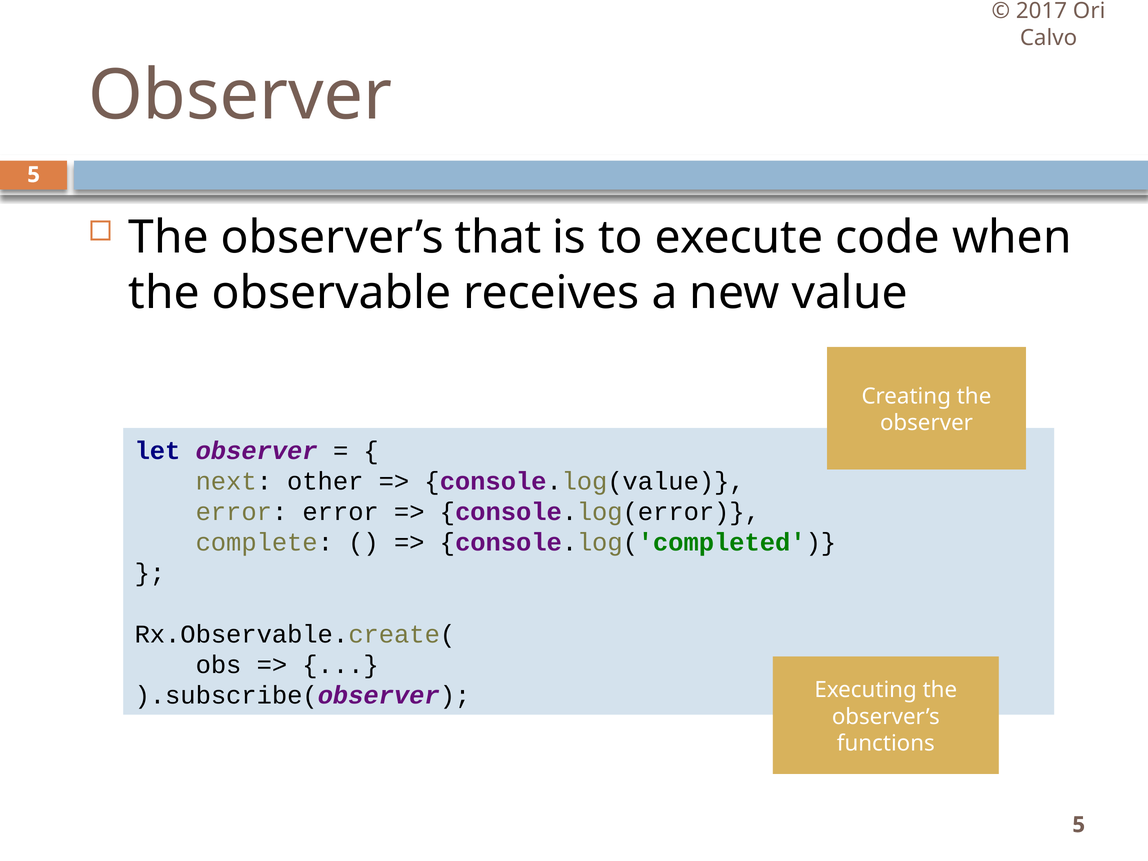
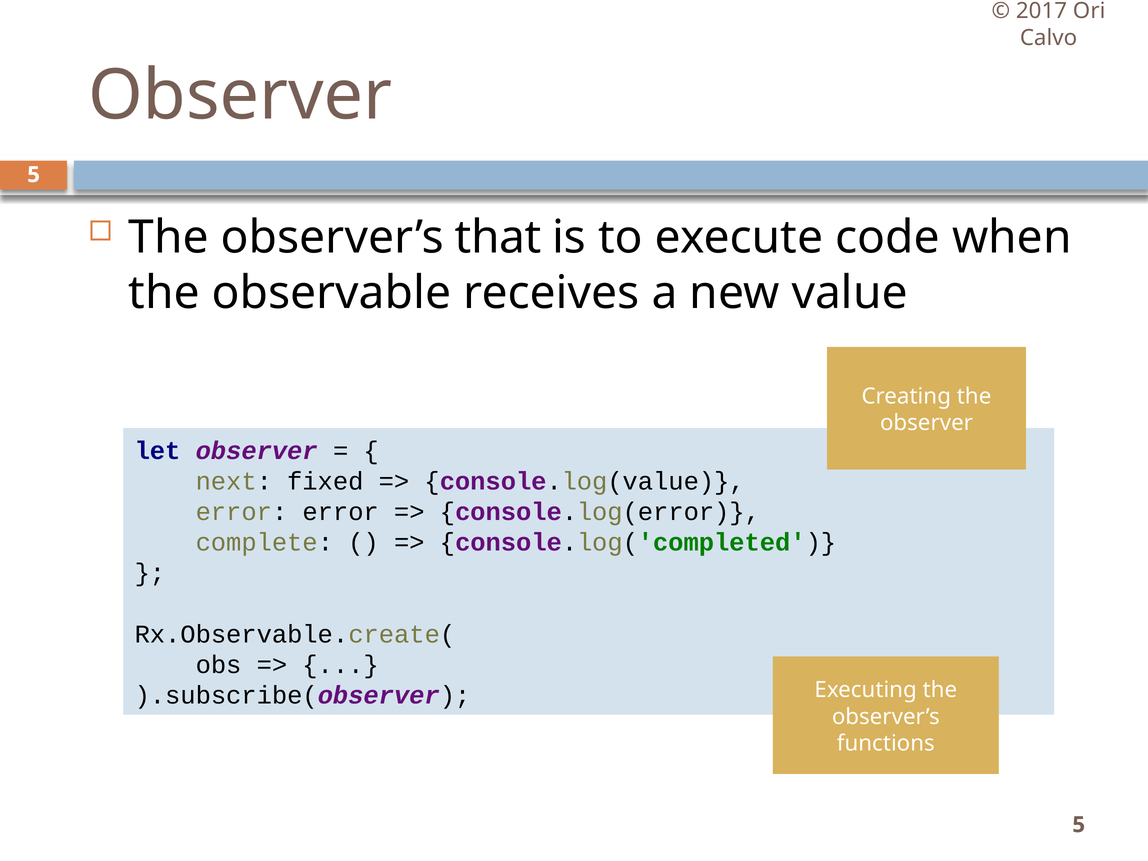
other: other -> fixed
